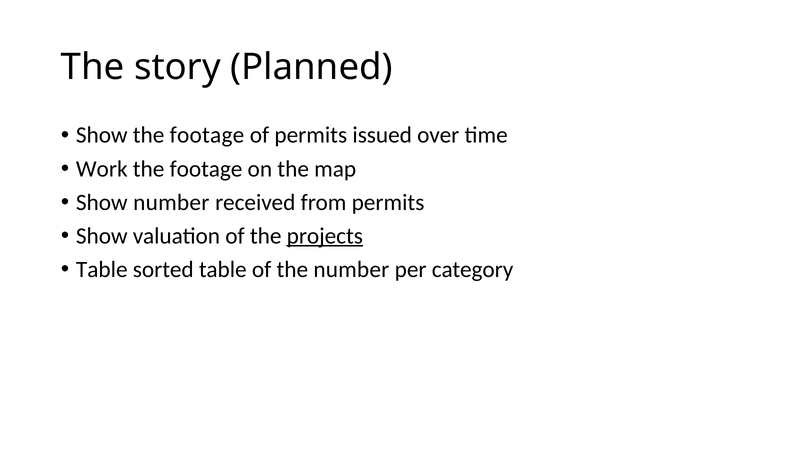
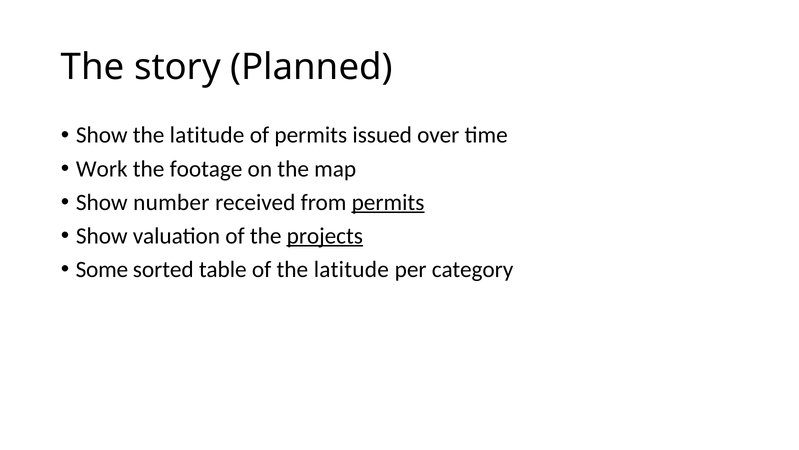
Show the footage: footage -> latitude
permits at (388, 202) underline: none -> present
Table at (102, 269): Table -> Some
of the number: number -> latitude
